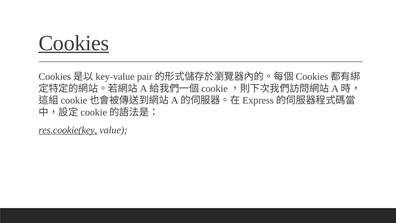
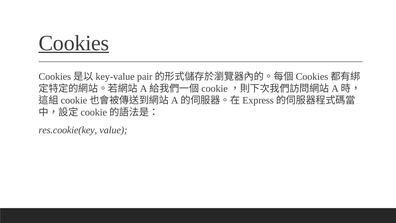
res.cookie(key underline: present -> none
